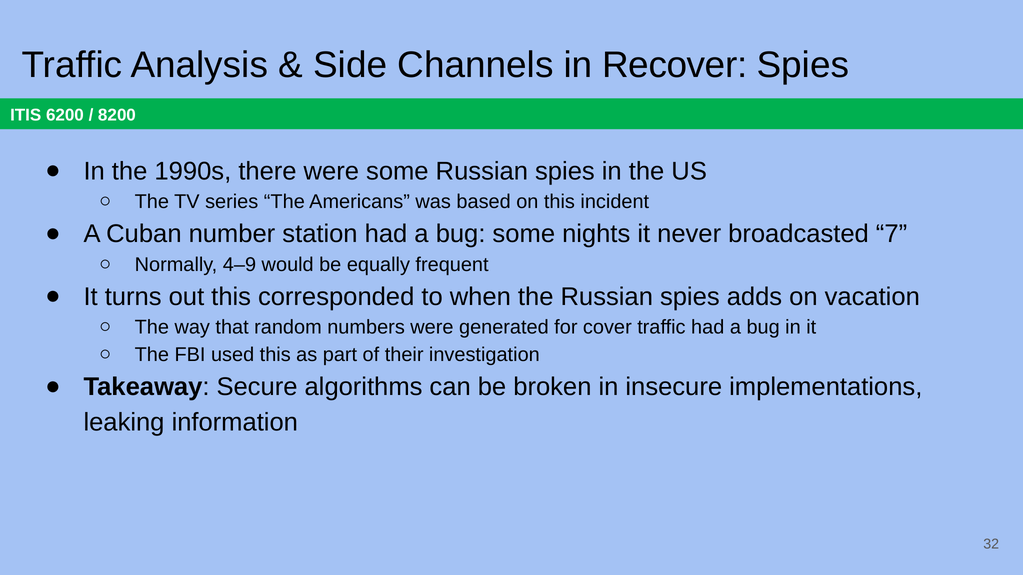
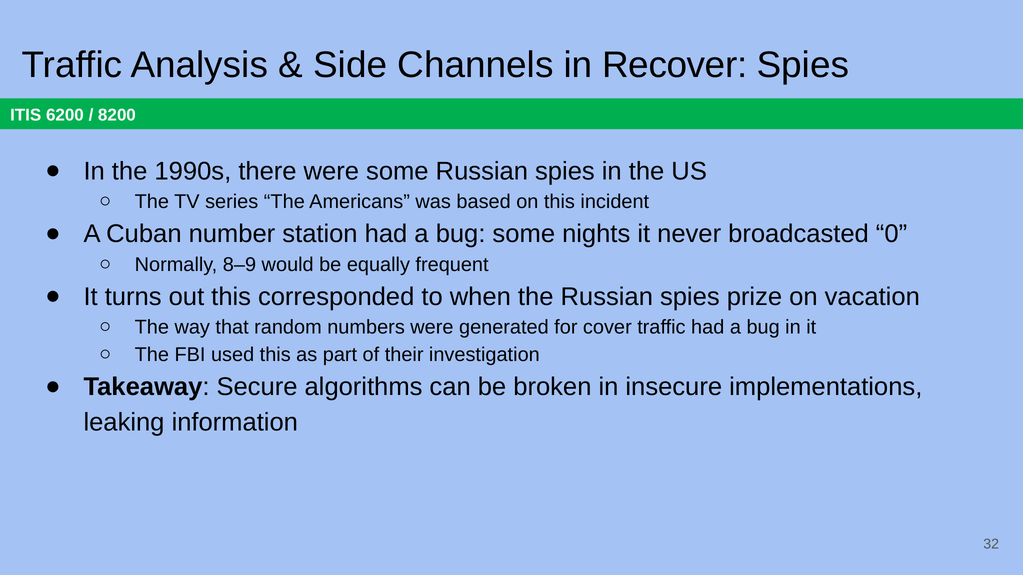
7: 7 -> 0
4–9: 4–9 -> 8–9
adds: adds -> prize
